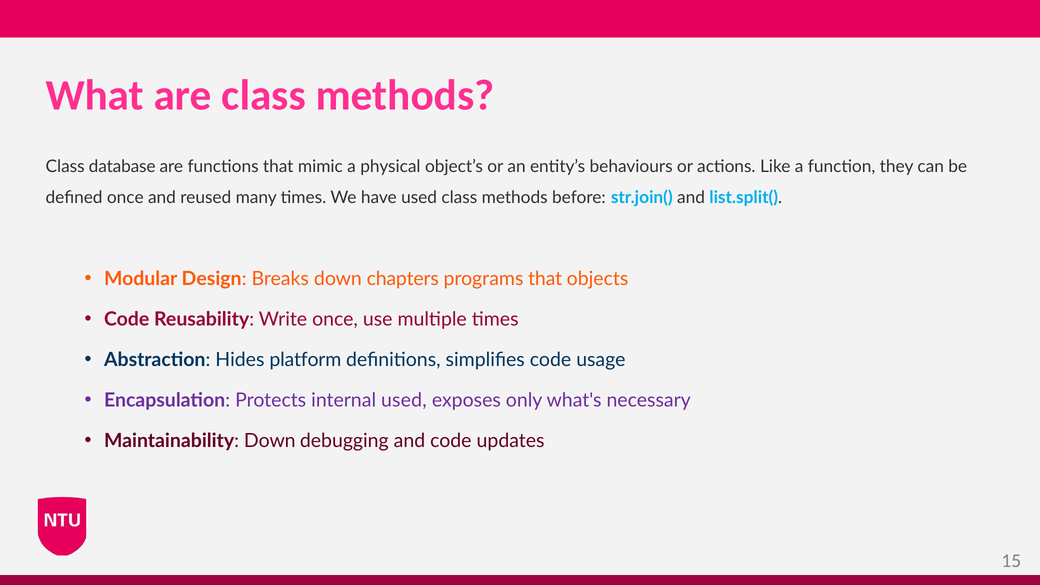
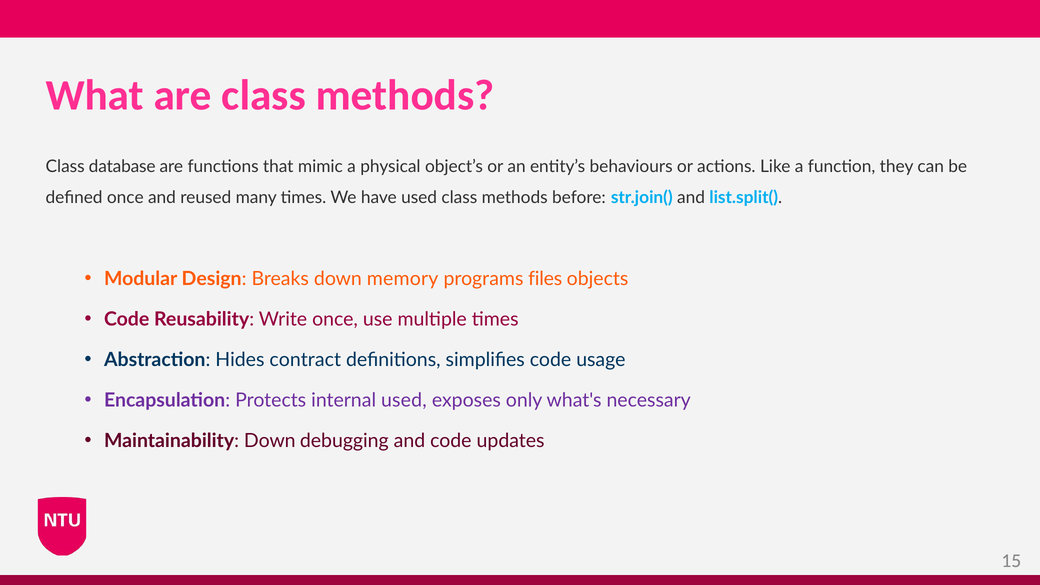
chapters: chapters -> memory
programs that: that -> files
platform: platform -> contract
